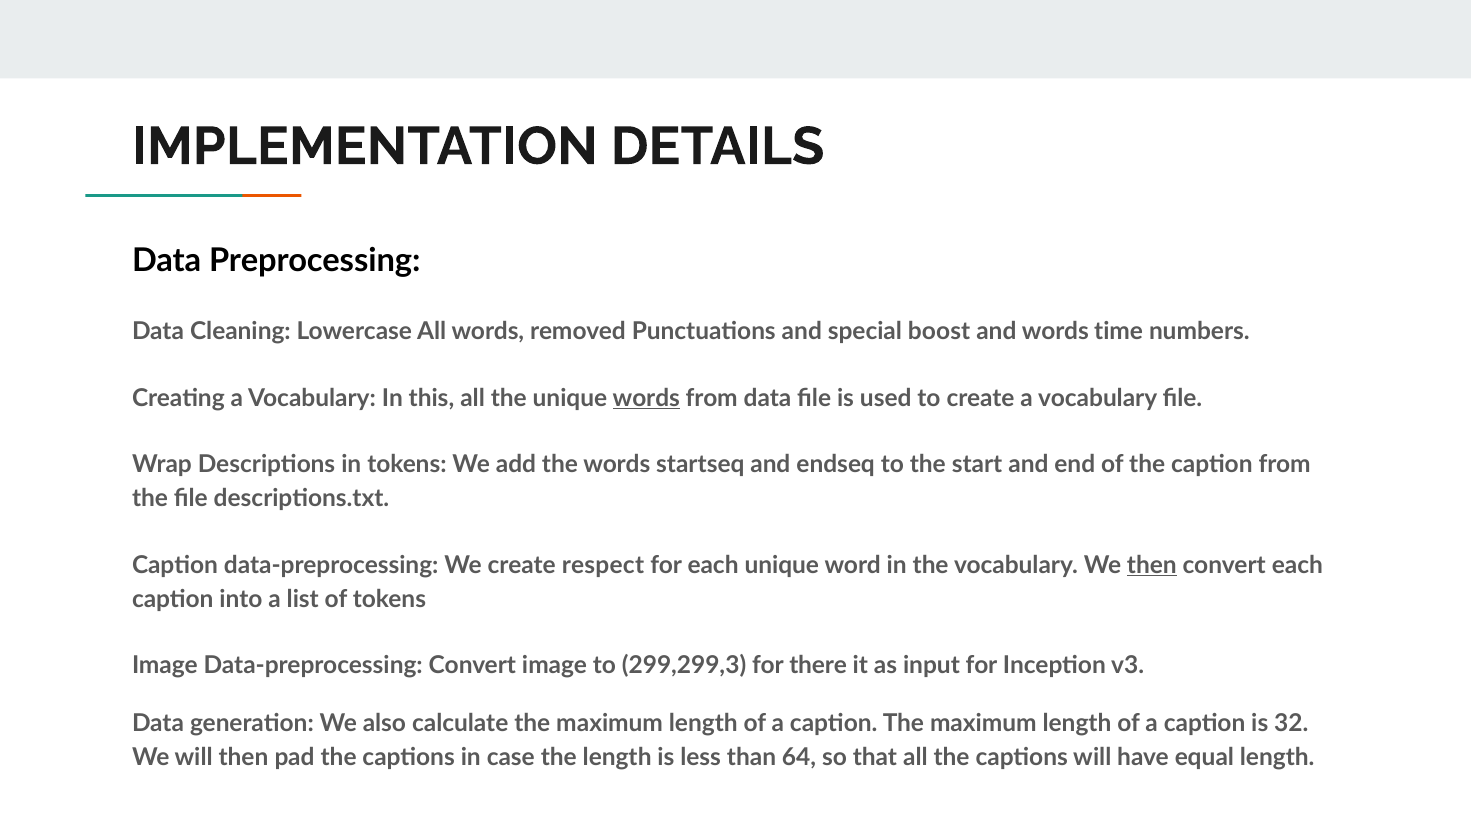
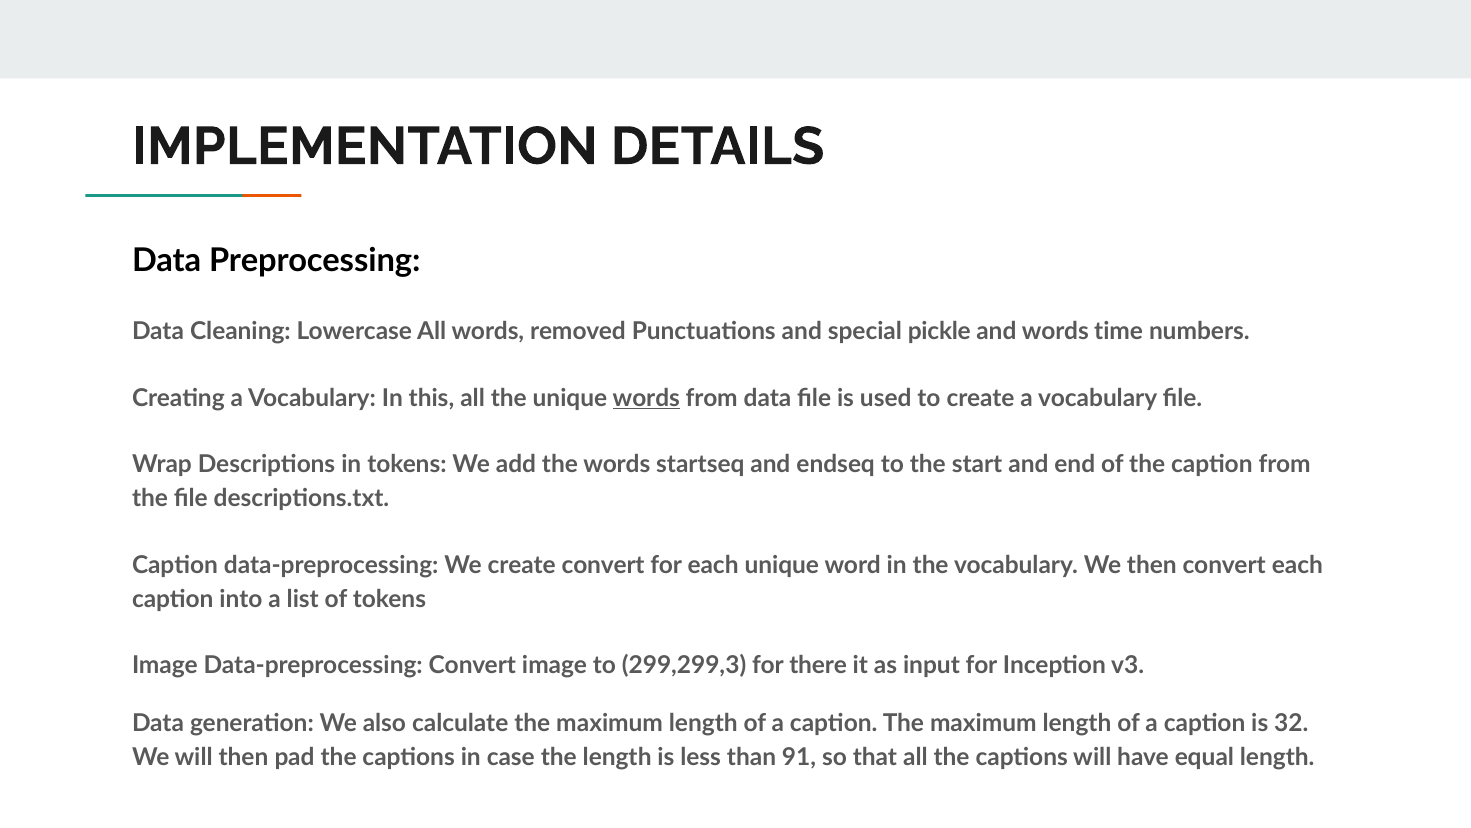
boost: boost -> pickle
create respect: respect -> convert
then at (1152, 565) underline: present -> none
64: 64 -> 91
